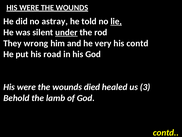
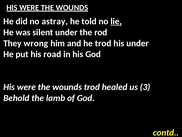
under at (66, 32) underline: present -> none
he very: very -> trod
his contd: contd -> under
wounds died: died -> trod
